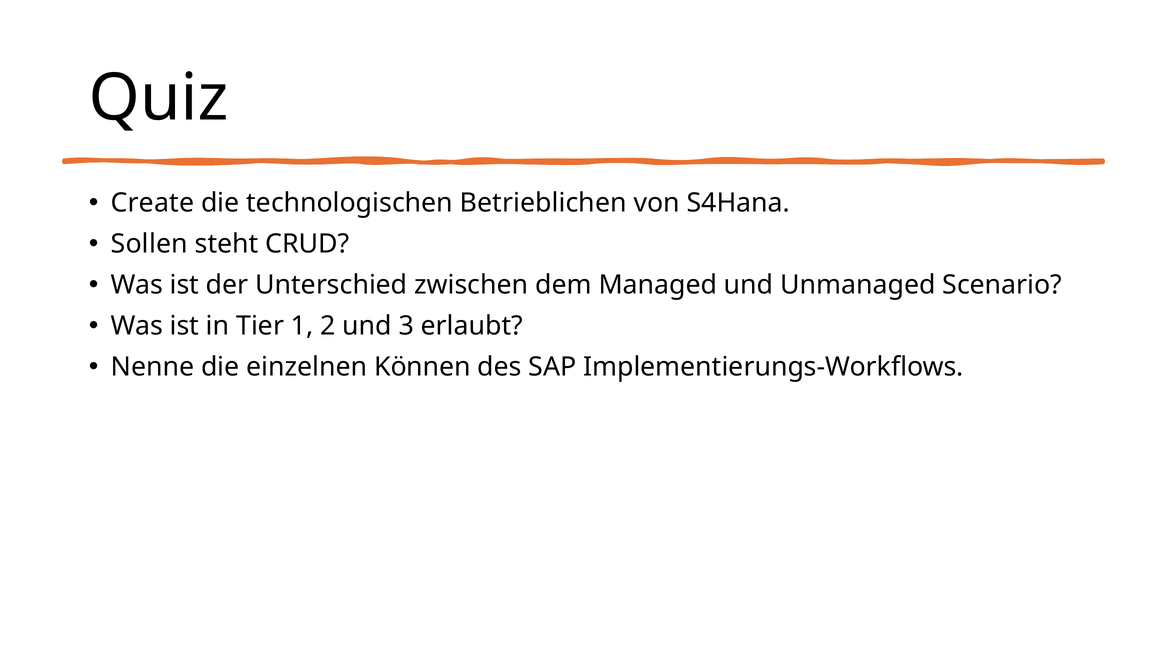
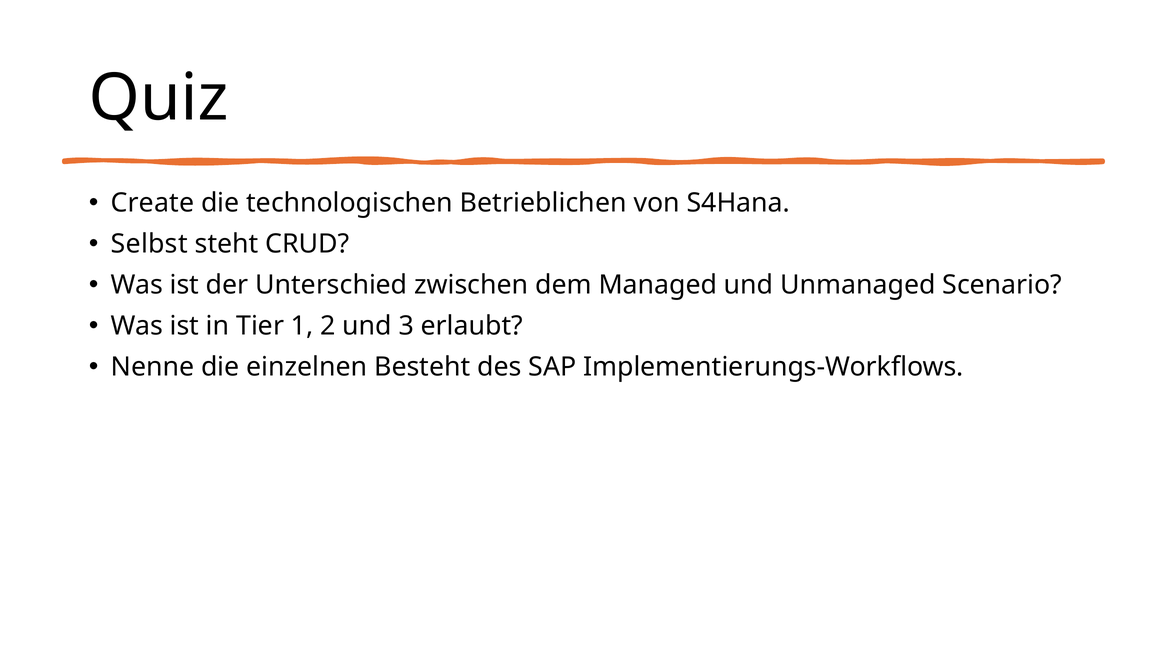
Sollen: Sollen -> Selbst
Können: Können -> Besteht
